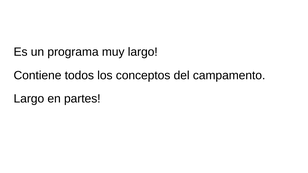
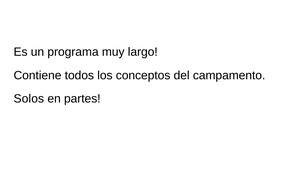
Largo at (29, 99): Largo -> Solos
